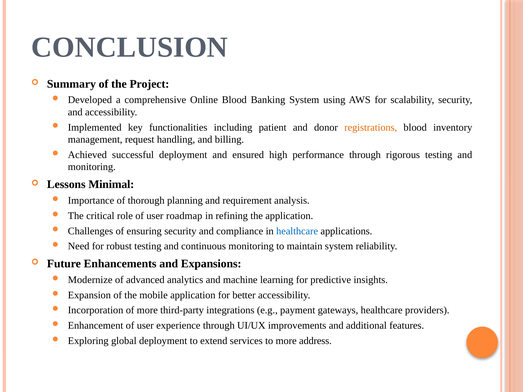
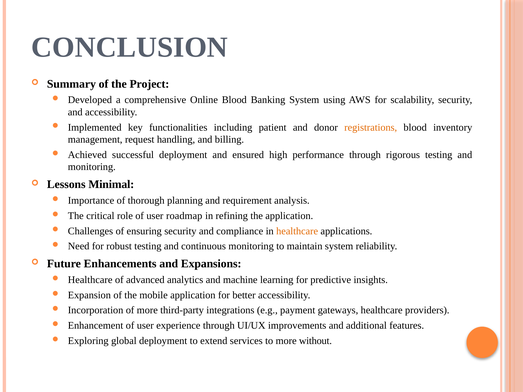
healthcare at (297, 231) colour: blue -> orange
Modernize at (90, 280): Modernize -> Healthcare
address: address -> without
